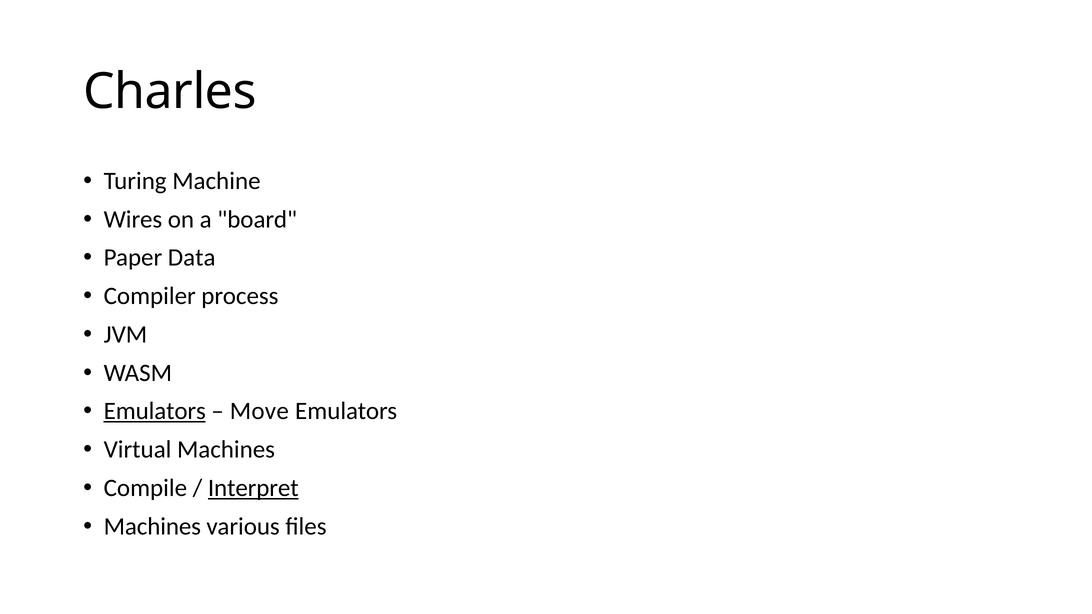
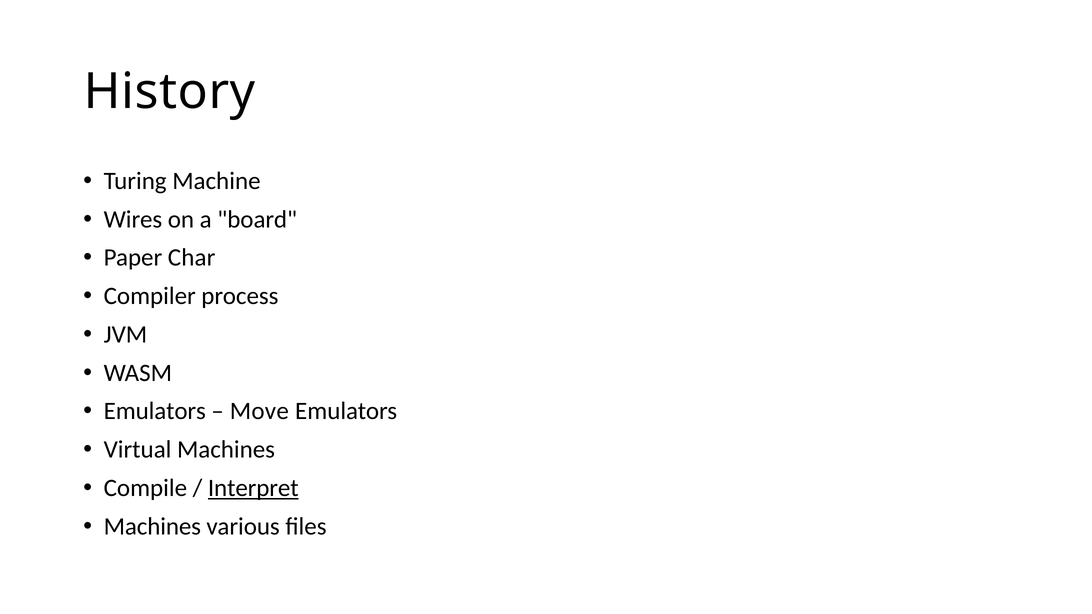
Charles: Charles -> History
Data: Data -> Char
Emulators at (155, 411) underline: present -> none
